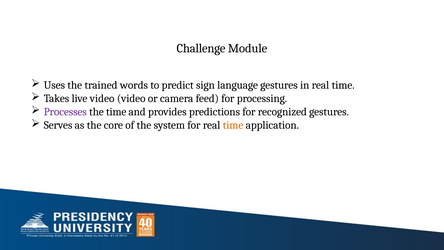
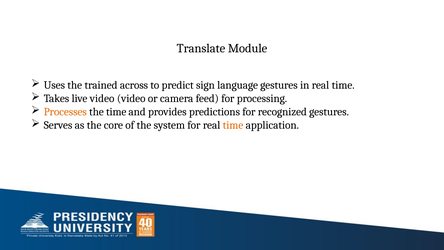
Challenge: Challenge -> Translate
words: words -> across
Processes colour: purple -> orange
